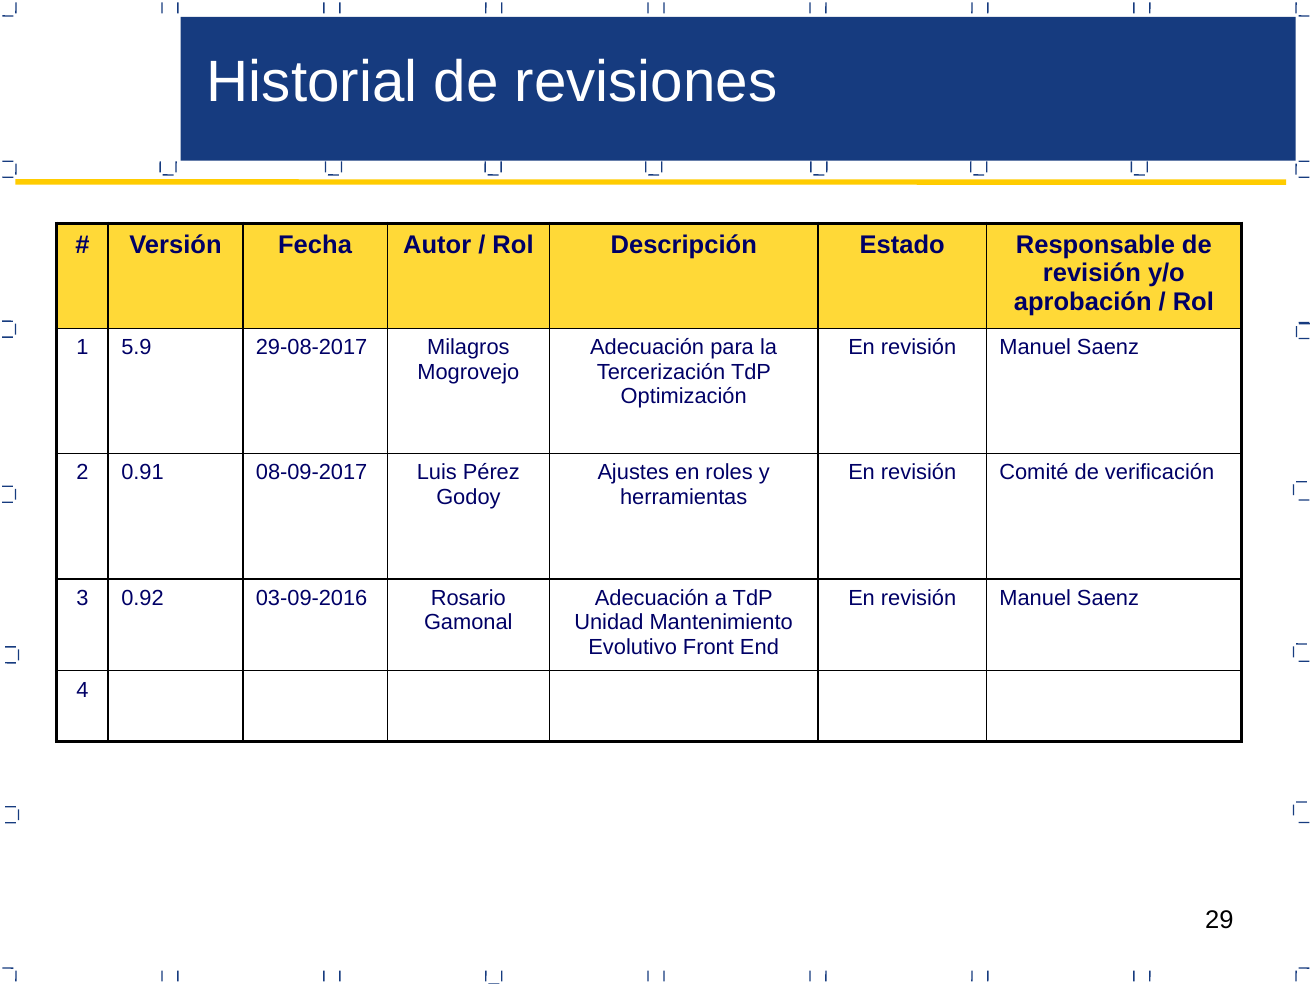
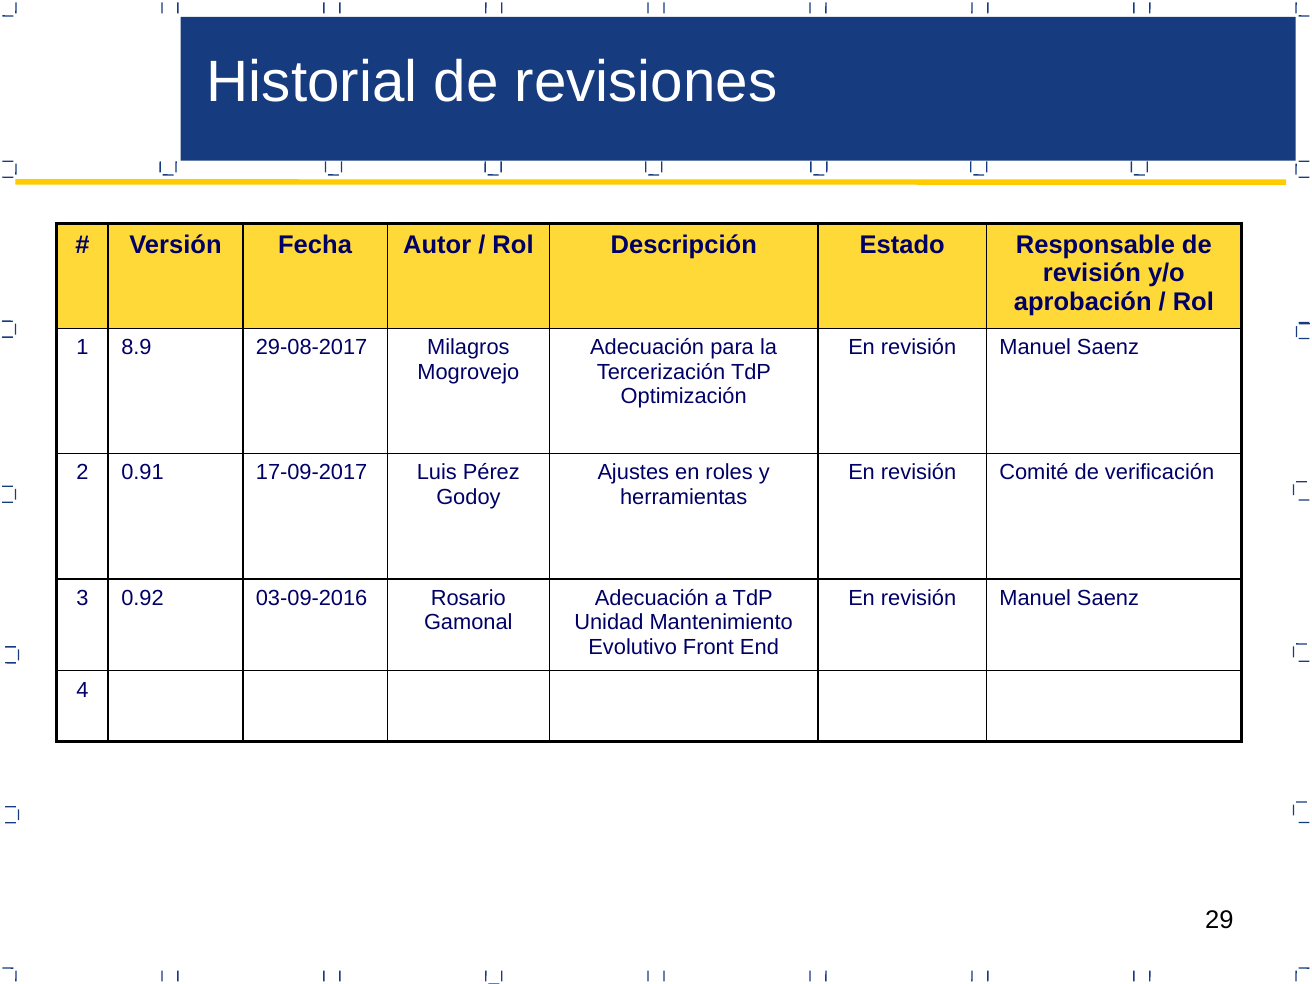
5.9: 5.9 -> 8.9
08-09-2017: 08-09-2017 -> 17-09-2017
